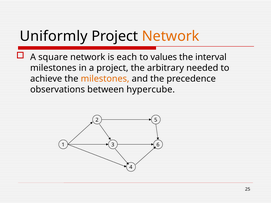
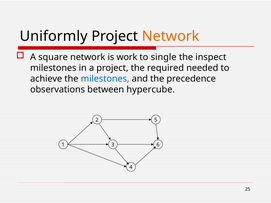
each: each -> work
values: values -> single
interval: interval -> inspect
arbitrary: arbitrary -> required
milestones at (105, 79) colour: orange -> blue
